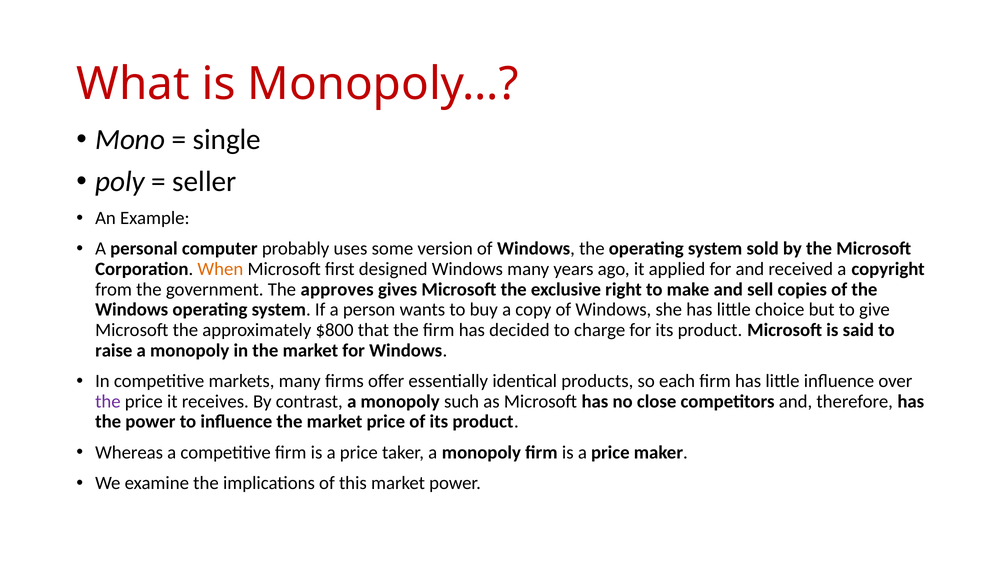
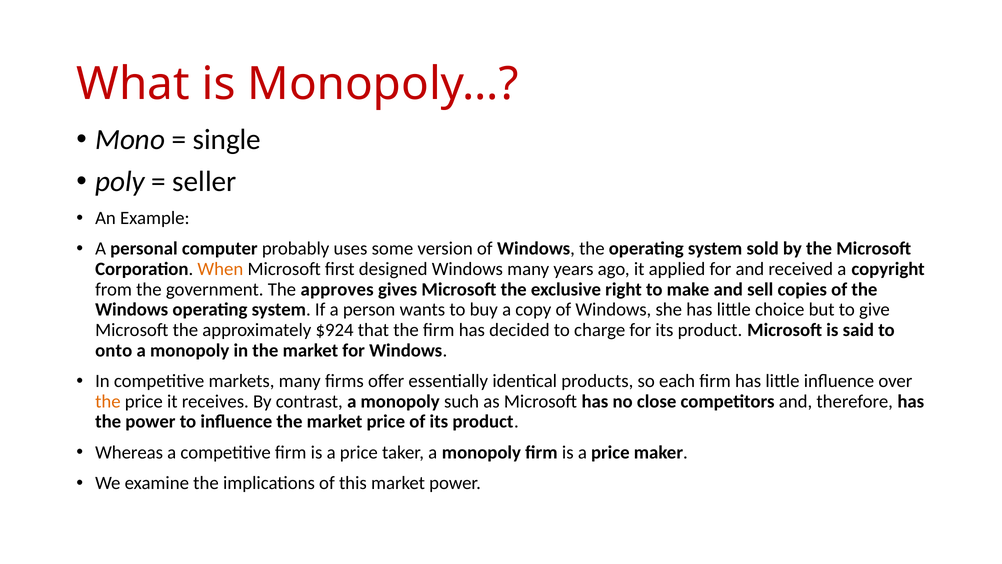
$800: $800 -> $924
raise: raise -> onto
the at (108, 401) colour: purple -> orange
